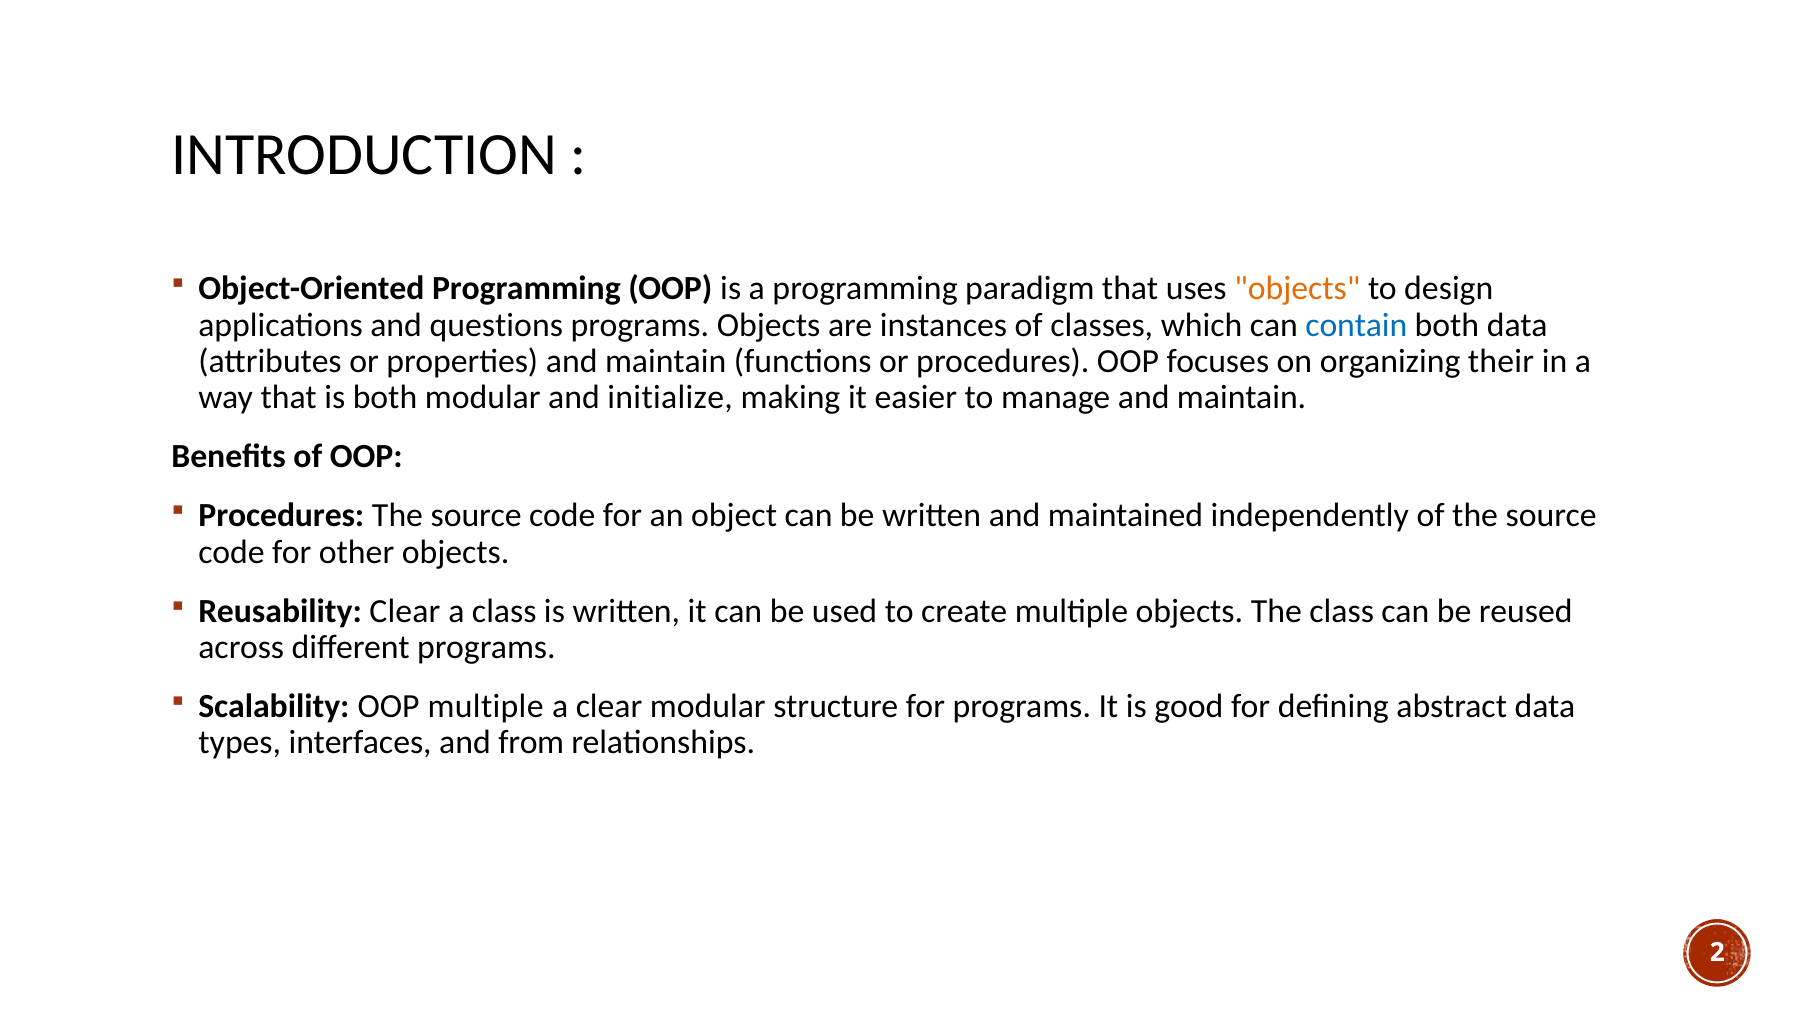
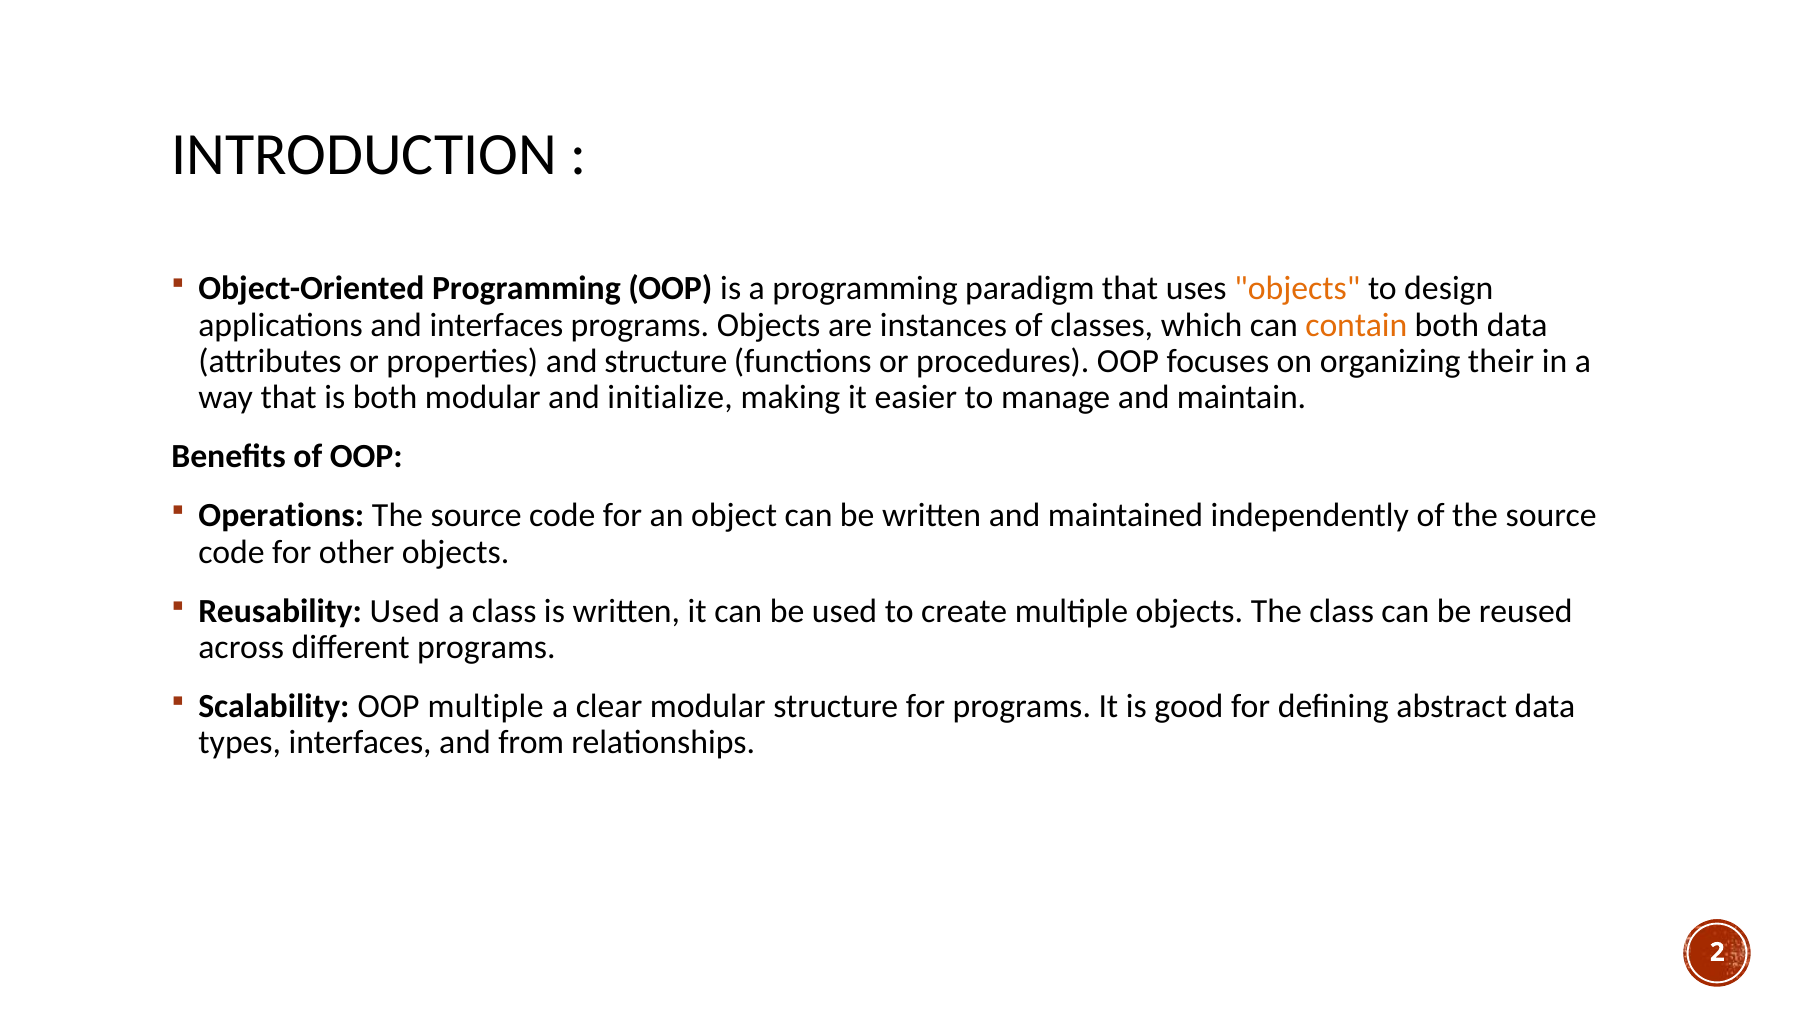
and questions: questions -> interfaces
contain colour: blue -> orange
properties and maintain: maintain -> structure
Procedures at (281, 516): Procedures -> Operations
Reusability Clear: Clear -> Used
